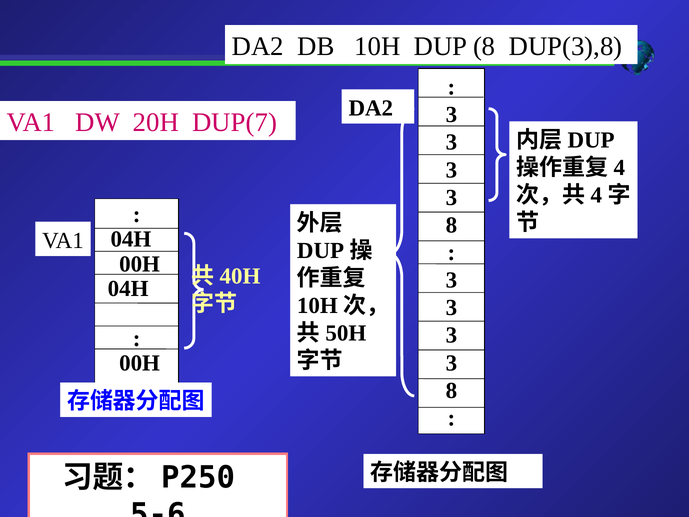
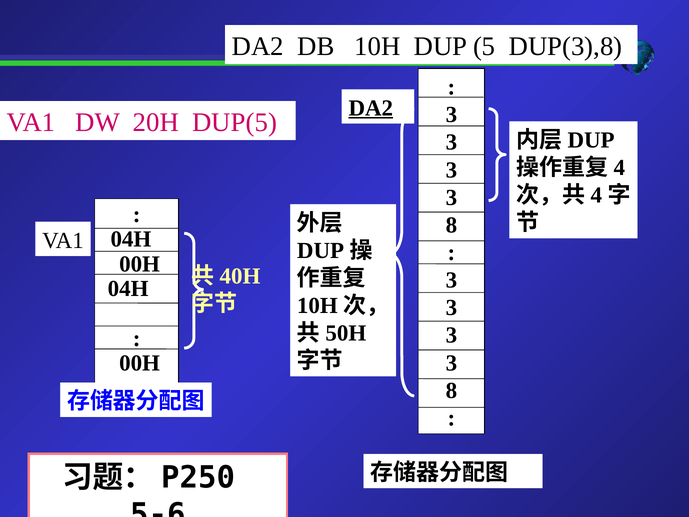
DUP 8: 8 -> 5
DA2 at (371, 108) underline: none -> present
DUP(7: DUP(7 -> DUP(5
